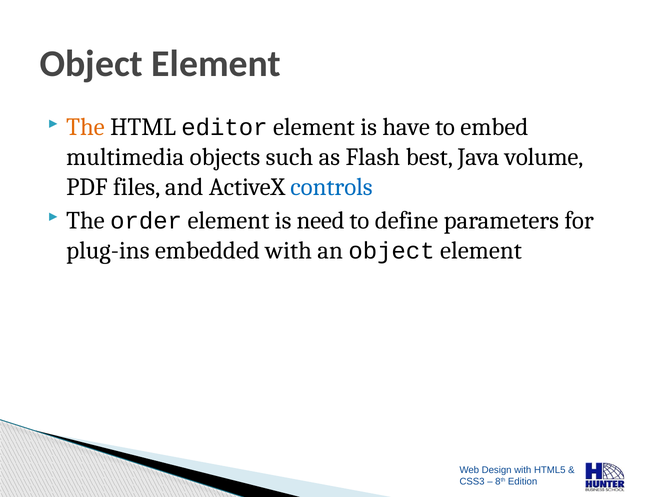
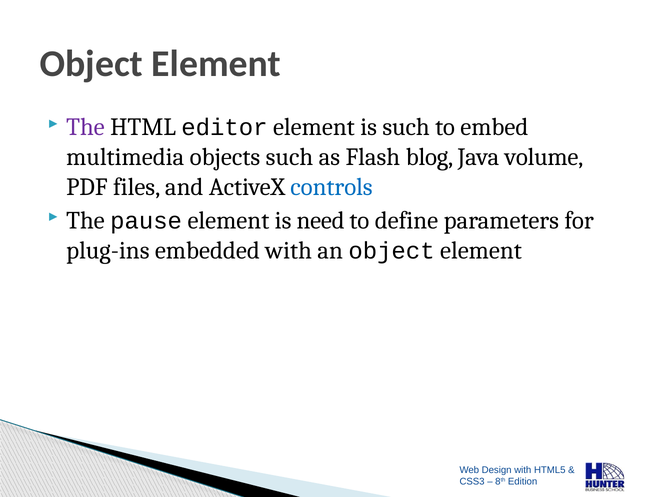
The at (85, 127) colour: orange -> purple
is have: have -> such
best: best -> blog
order: order -> pause
